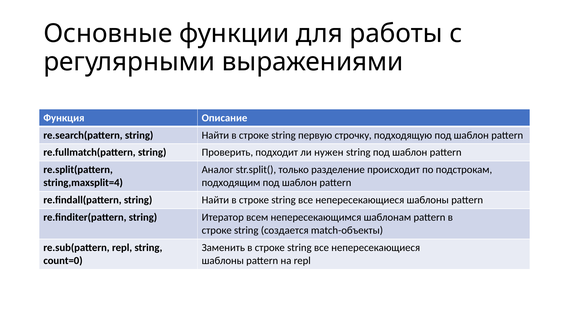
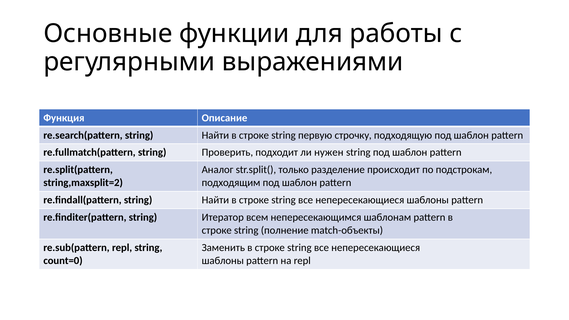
string,maxsplit=4: string,maxsplit=4 -> string,maxsplit=2
создается: создается -> полнение
